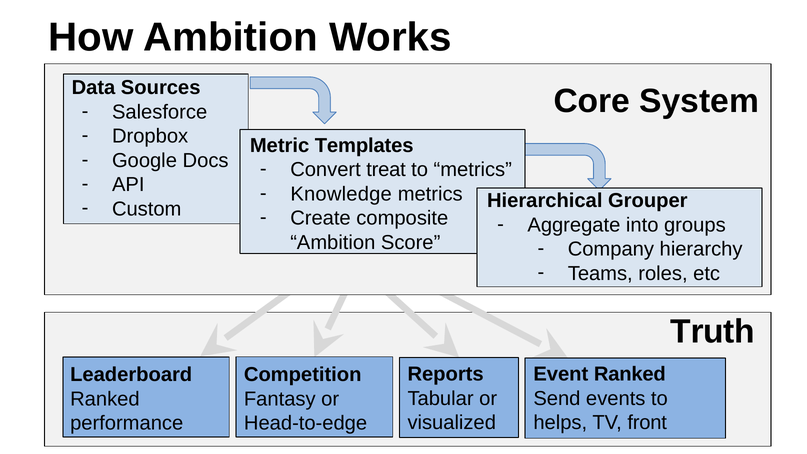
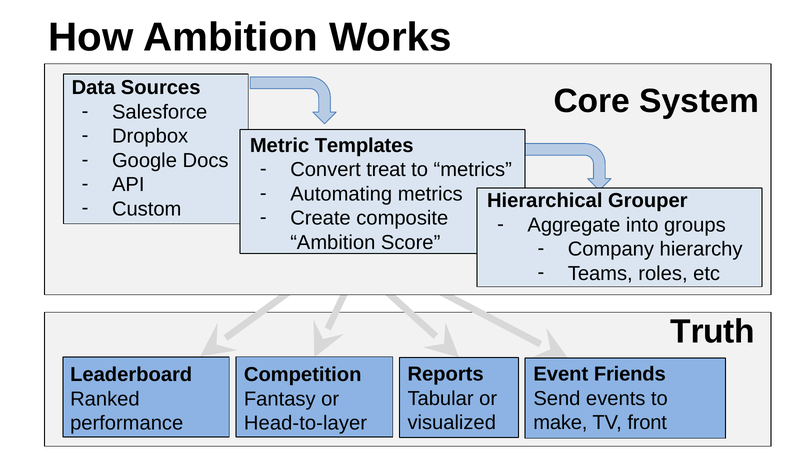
Knowledge: Knowledge -> Automating
Event Ranked: Ranked -> Friends
helps: helps -> make
Head-to-edge: Head-to-edge -> Head-to-layer
